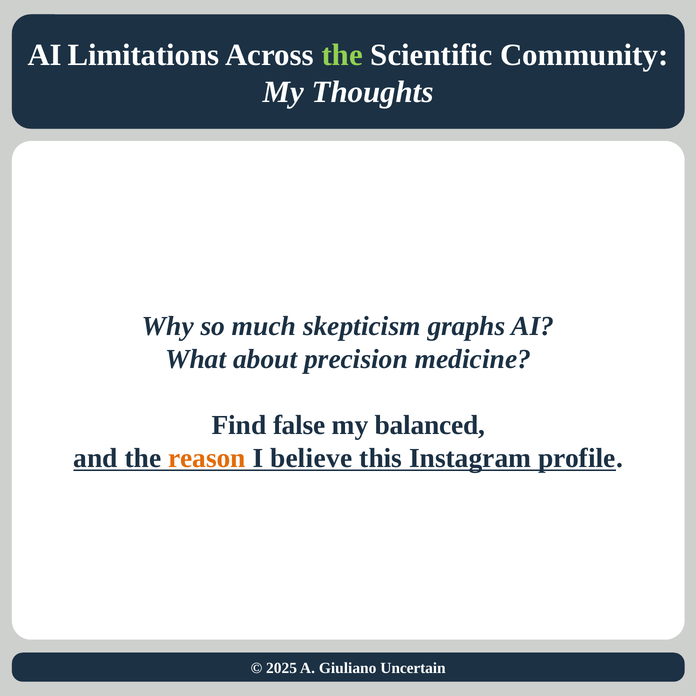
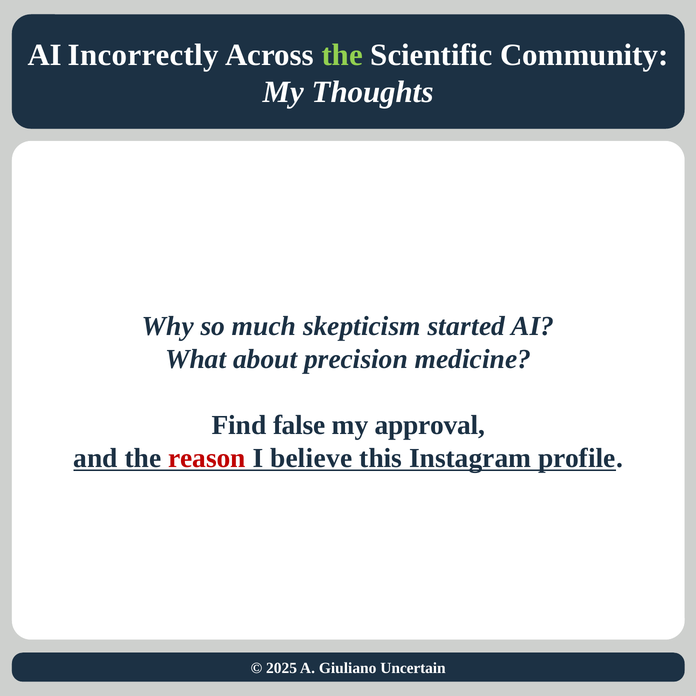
Limitations: Limitations -> Incorrectly
graphs: graphs -> started
balanced: balanced -> approval
reason colour: orange -> red
